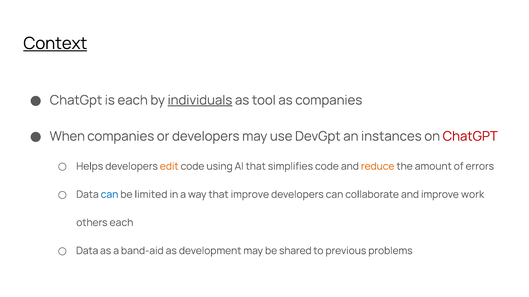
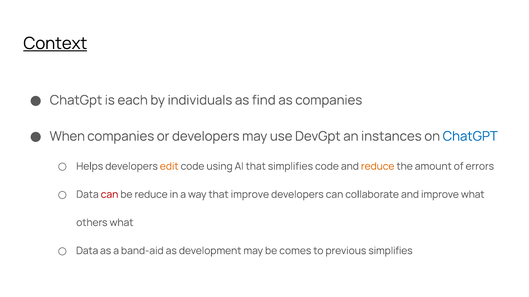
individuals underline: present -> none
tool: tool -> find
ChatGPT at (470, 137) colour: red -> blue
can at (110, 195) colour: blue -> red
be limited: limited -> reduce
improve work: work -> what
others each: each -> what
shared: shared -> comes
previous problems: problems -> simplifies
